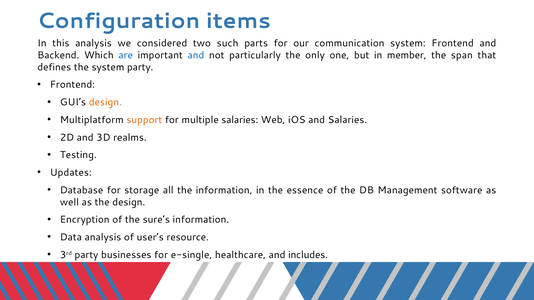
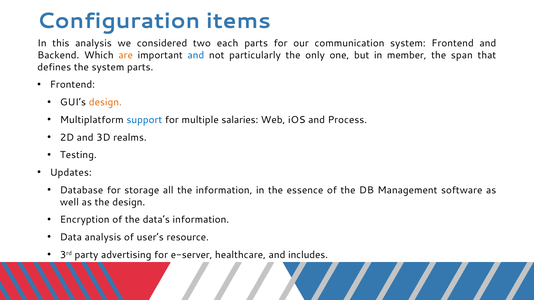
such: such -> each
are colour: blue -> orange
system party: party -> parts
support colour: orange -> blue
and Salaries: Salaries -> Process
sure’s: sure’s -> data’s
businesses: businesses -> advertising
e-single: e-single -> e-server
